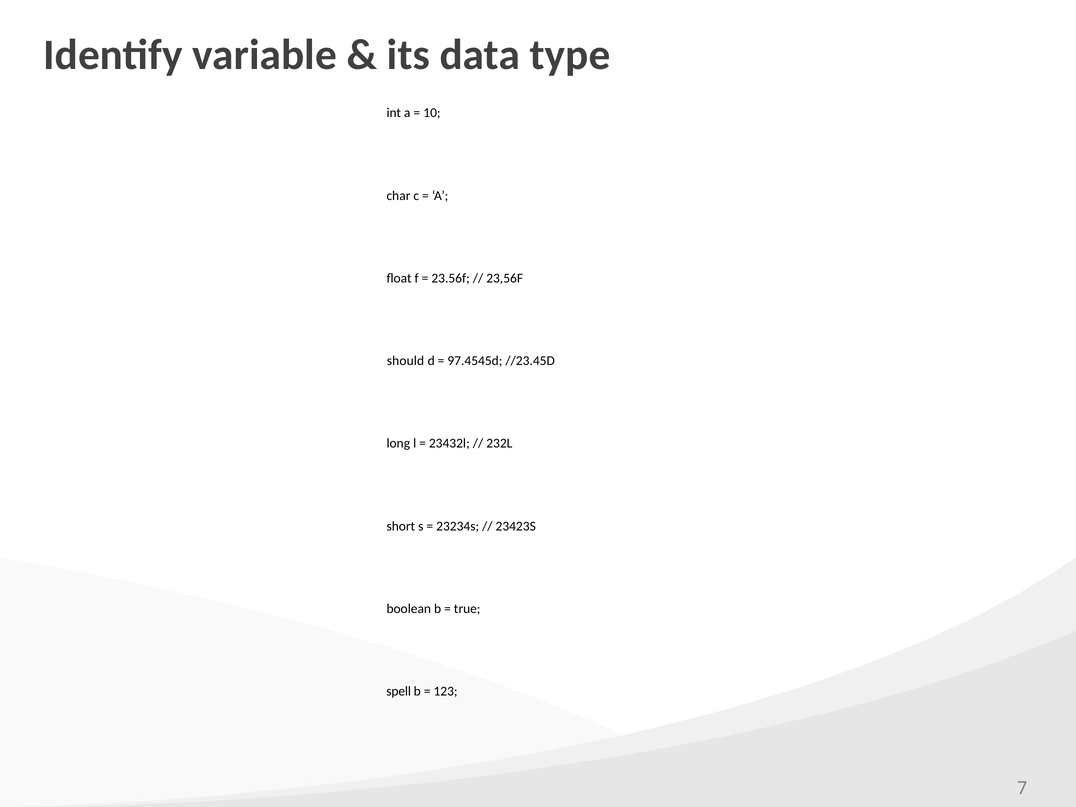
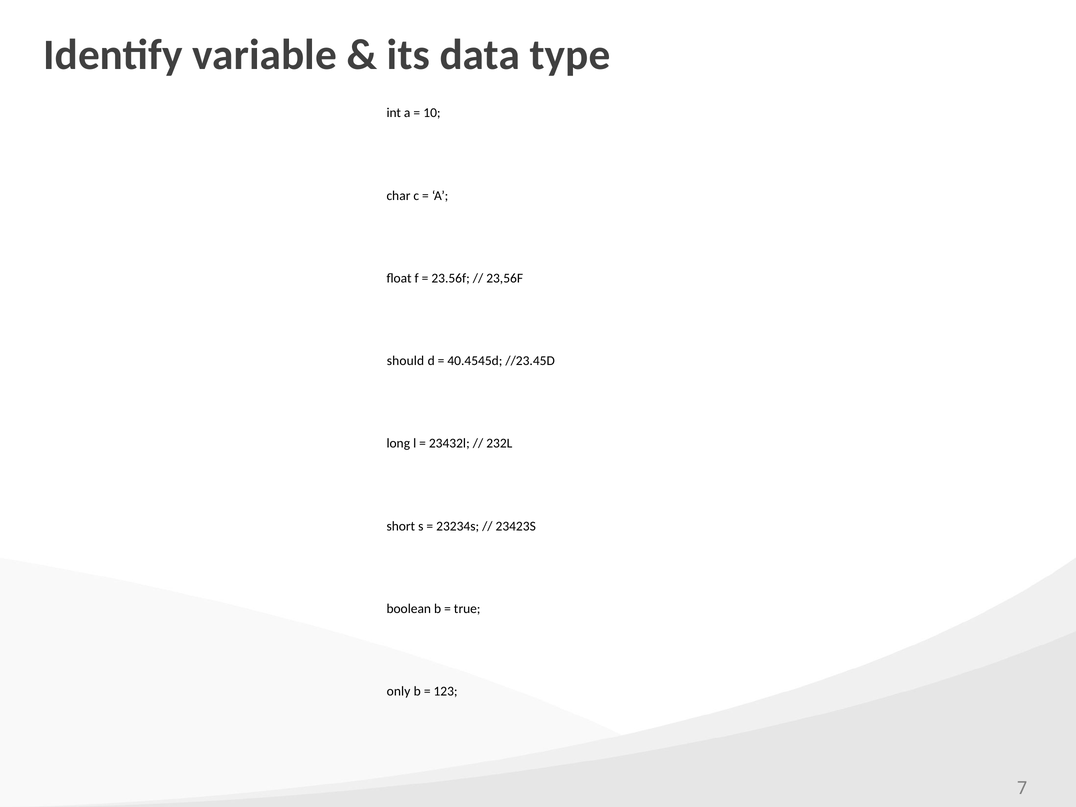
97.4545d: 97.4545d -> 40.4545d
spell: spell -> only
